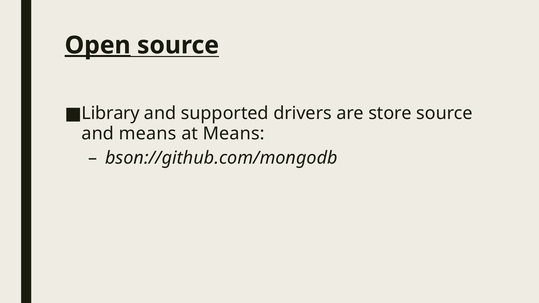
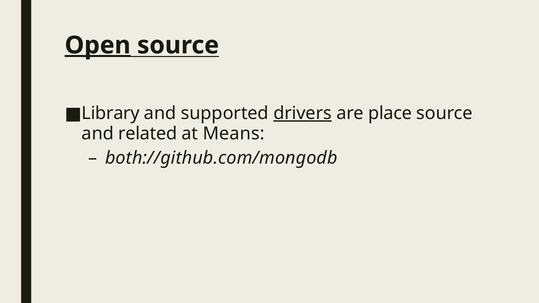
drivers underline: none -> present
store: store -> place
and means: means -> related
bson://github.com/mongodb: bson://github.com/mongodb -> both://github.com/mongodb
